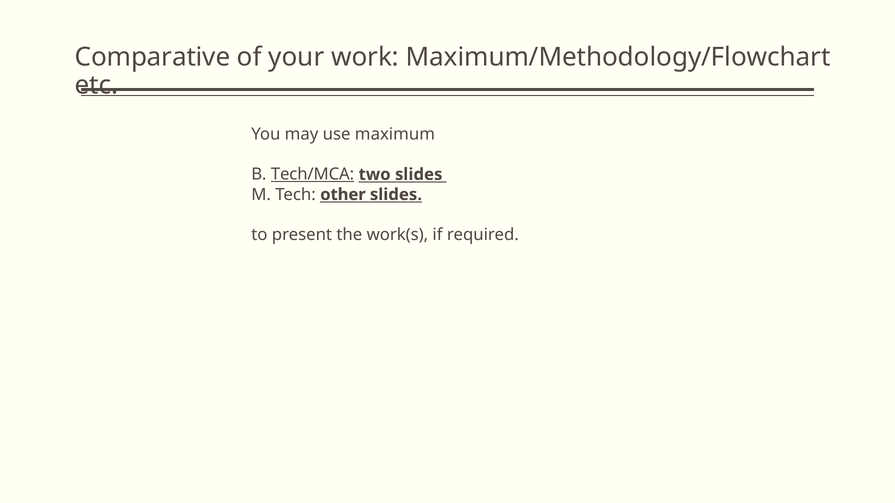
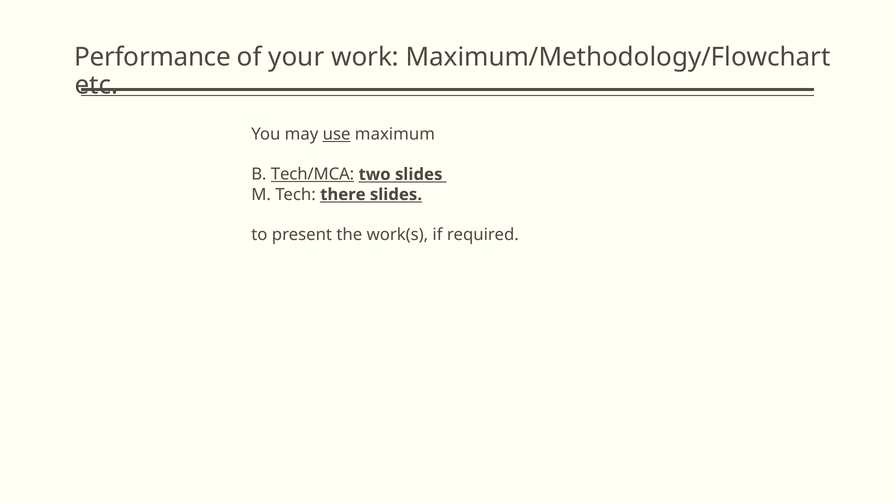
Comparative: Comparative -> Performance
use underline: none -> present
other: other -> there
